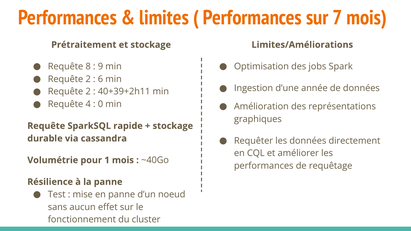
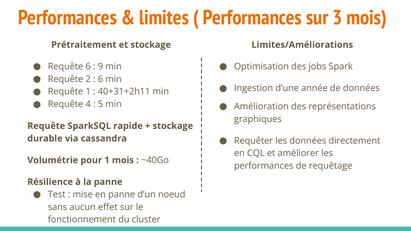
7: 7 -> 3
Requête 8: 8 -> 6
2 at (88, 92): 2 -> 1
40+39+2h11: 40+39+2h11 -> 40+31+2h11
0: 0 -> 5
